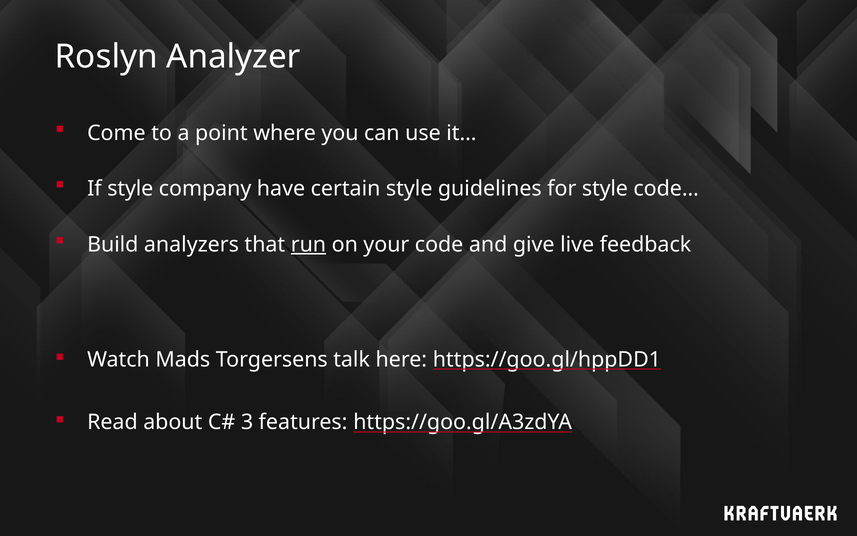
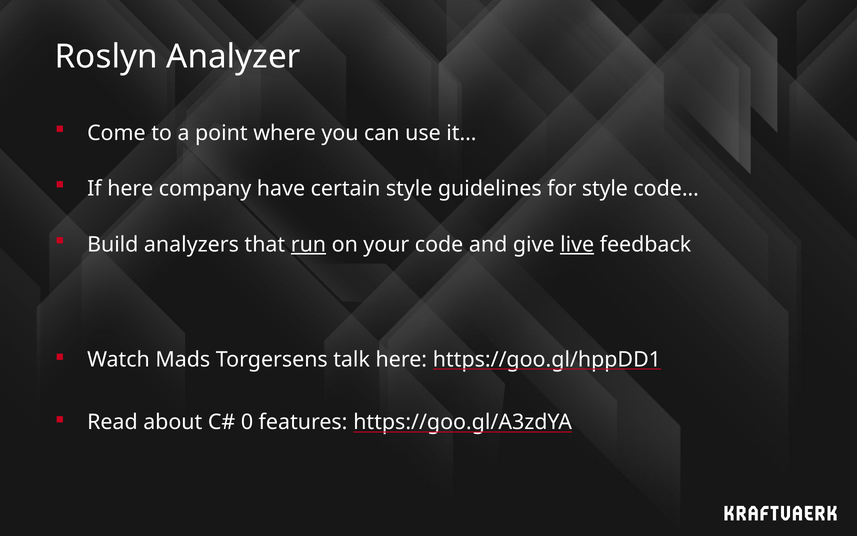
If style: style -> here
live underline: none -> present
3: 3 -> 0
